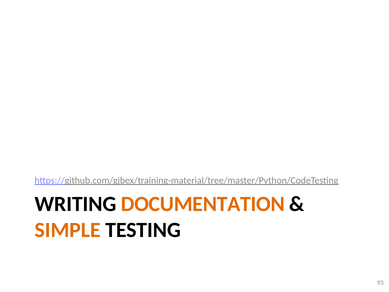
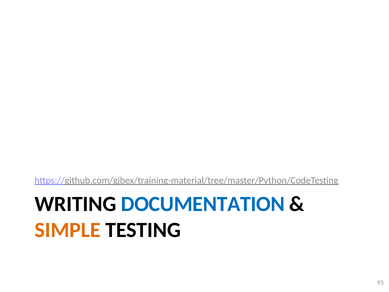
DOCUMENTATION colour: orange -> blue
